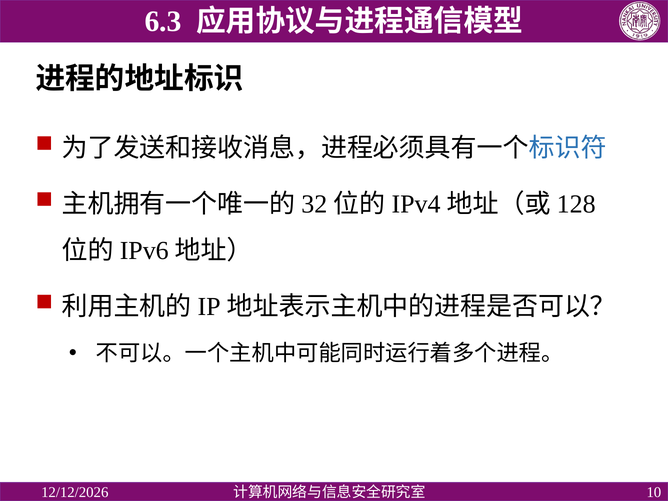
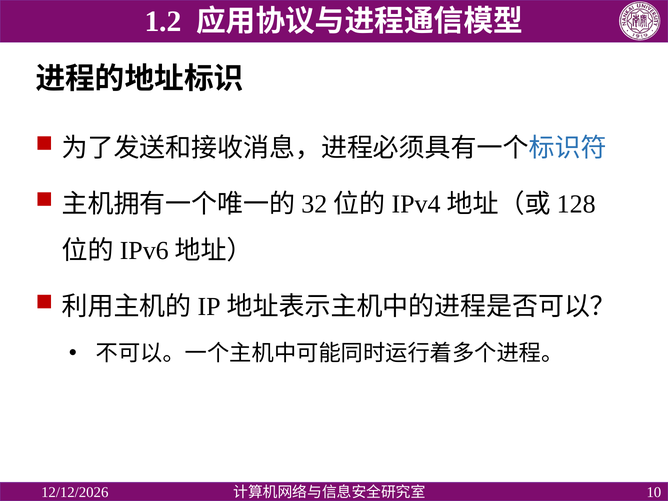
6.3: 6.3 -> 1.2
